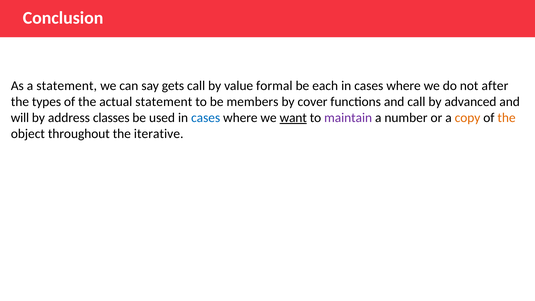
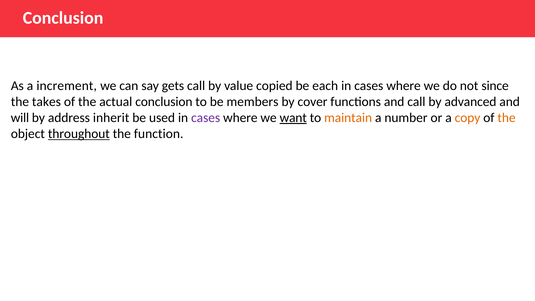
a statement: statement -> increment
formal: formal -> copied
after: after -> since
types: types -> takes
actual statement: statement -> conclusion
classes: classes -> inherit
cases at (206, 118) colour: blue -> purple
maintain colour: purple -> orange
throughout underline: none -> present
iterative: iterative -> function
